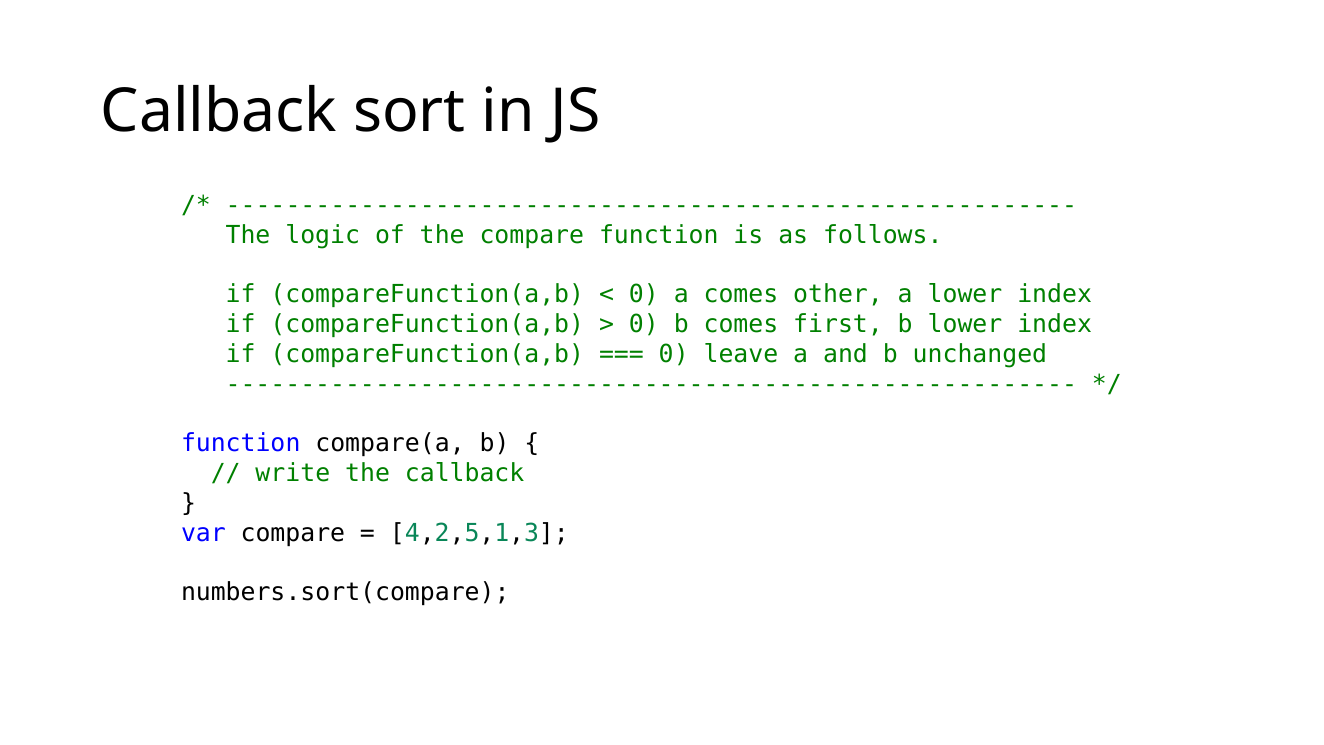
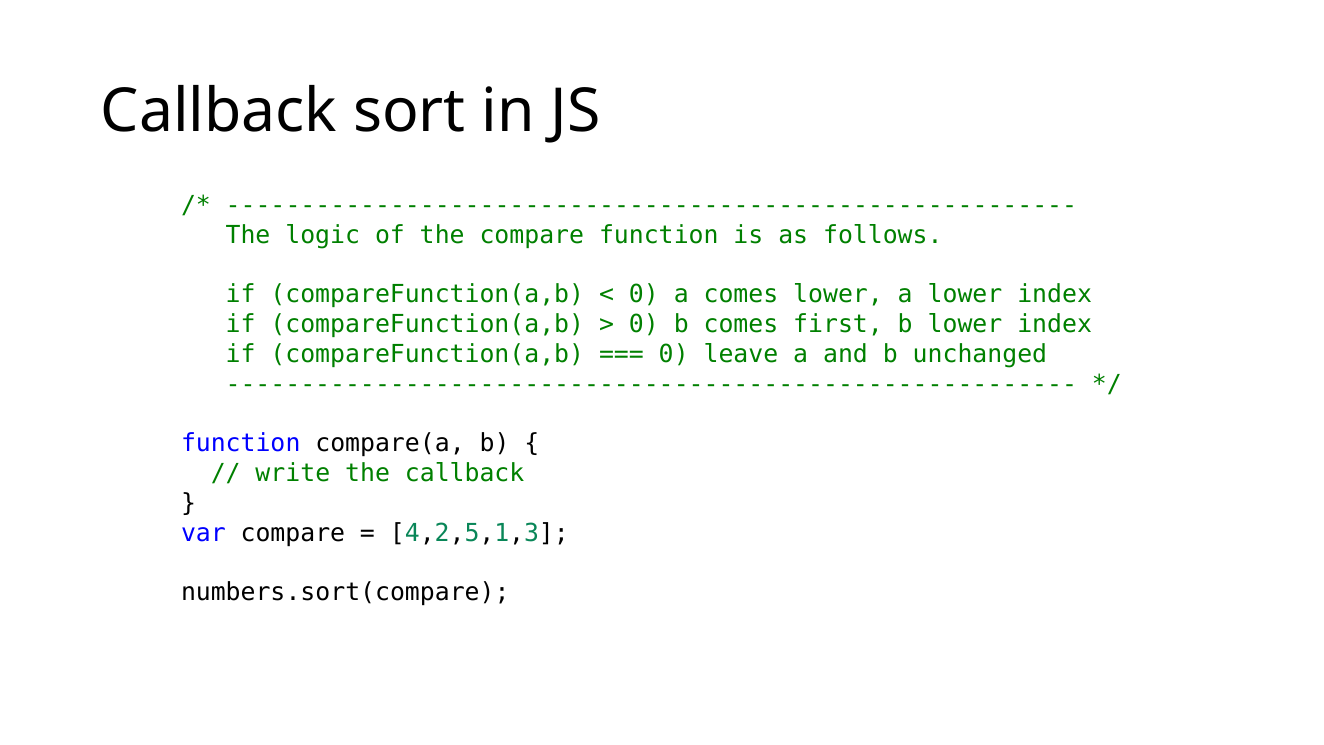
comes other: other -> lower
